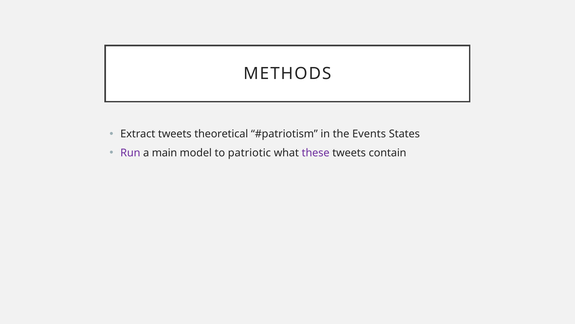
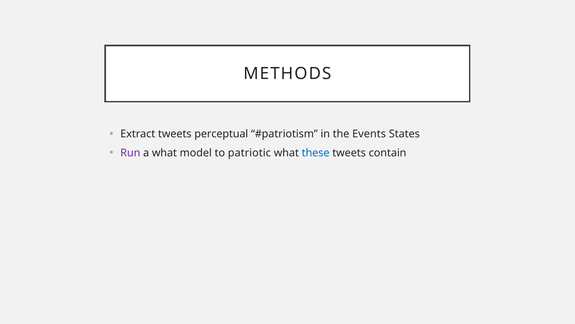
theoretical: theoretical -> perceptual
a main: main -> what
these colour: purple -> blue
